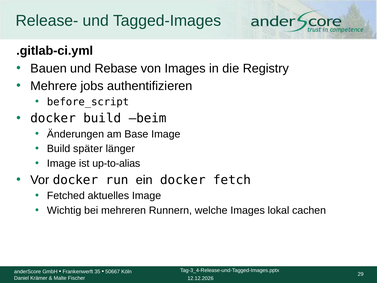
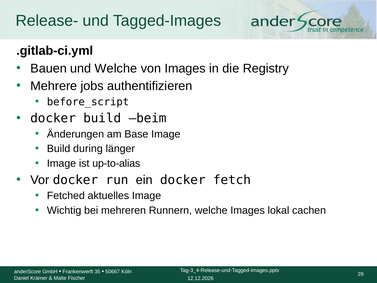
und Rebase: Rebase -> Welche
später: später -> during
